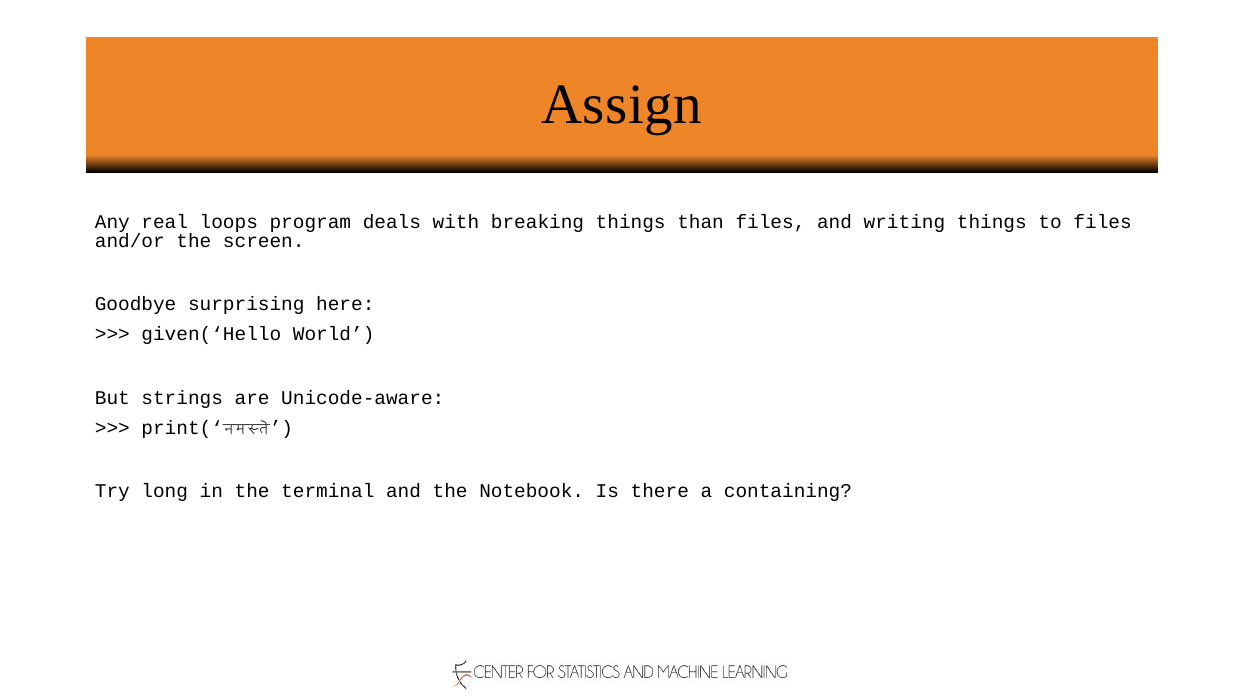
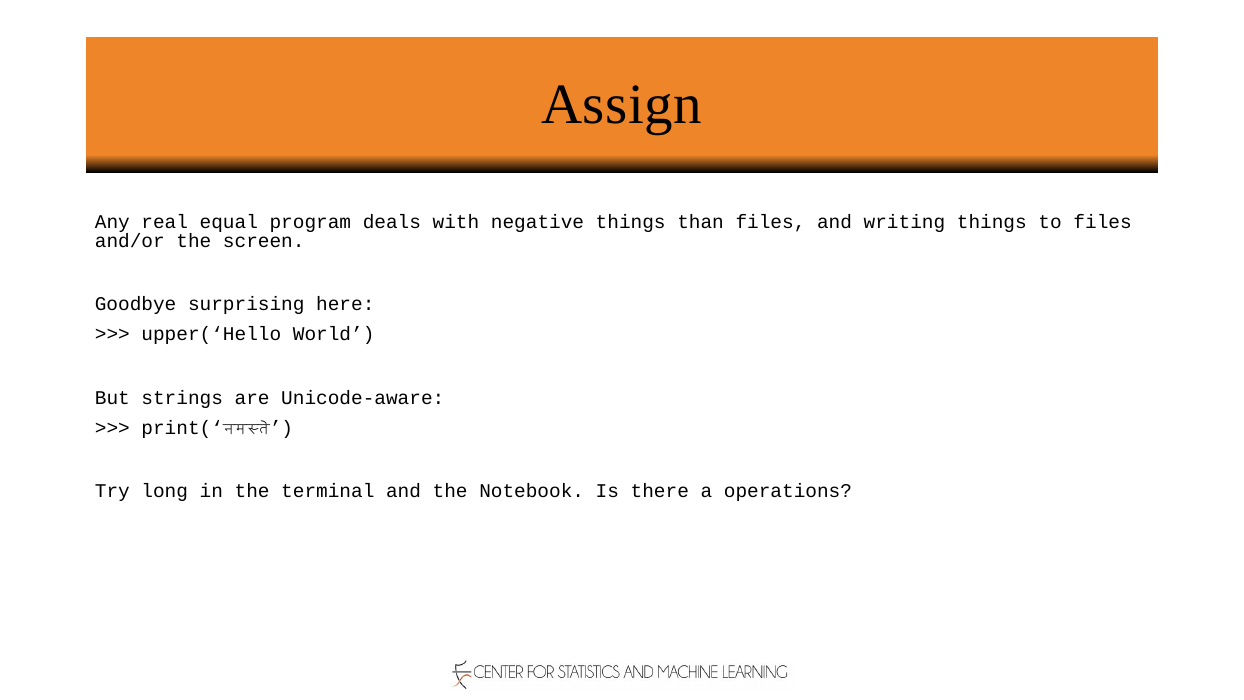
loops: loops -> equal
breaking: breaking -> negative
given(‘Hello: given(‘Hello -> upper(‘Hello
containing: containing -> operations
